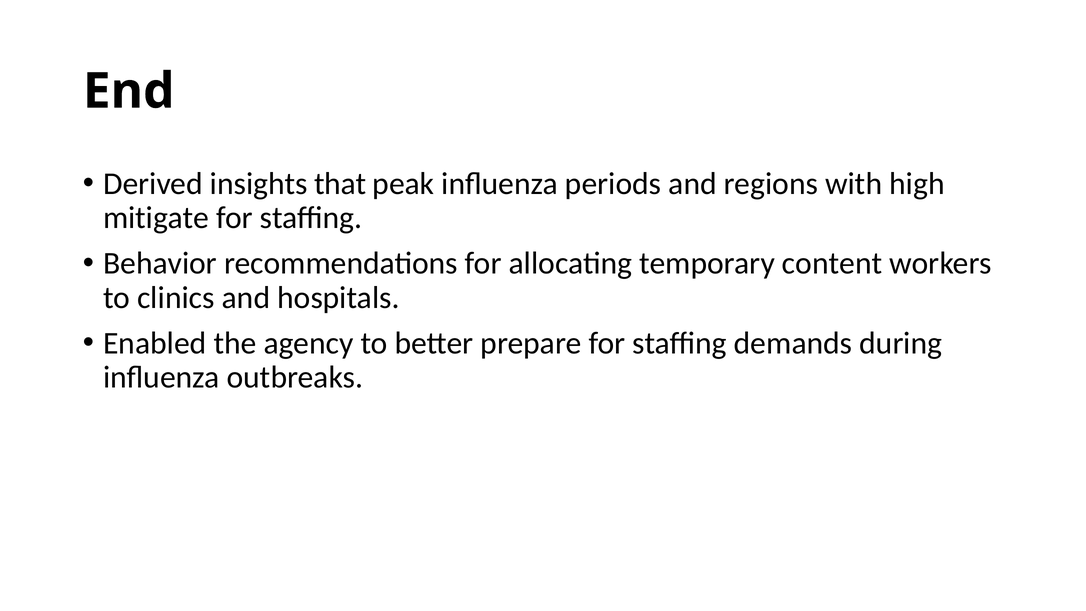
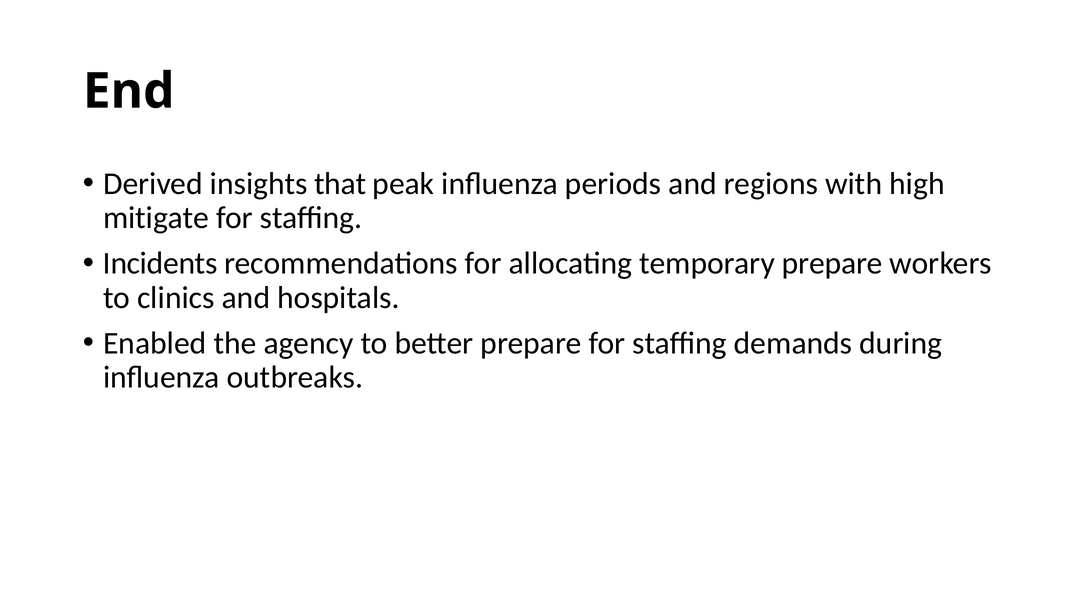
Behavior: Behavior -> Incidents
temporary content: content -> prepare
